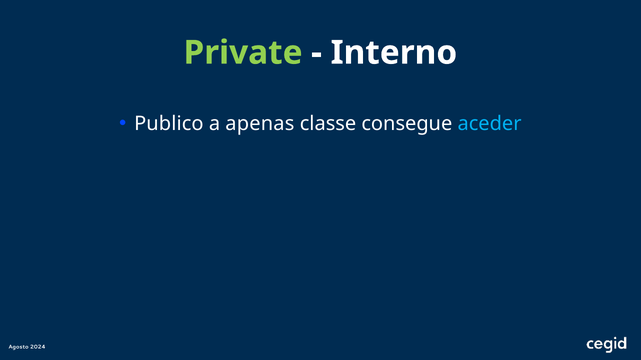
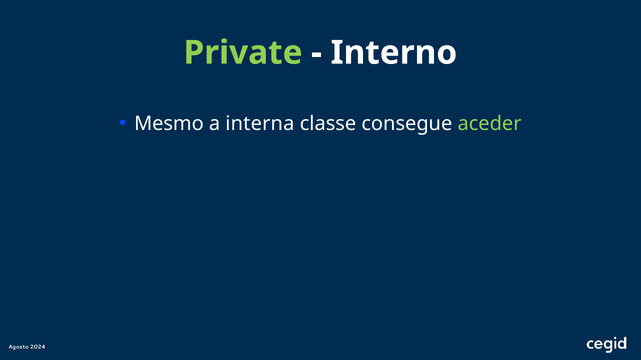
Publico: Publico -> Mesmo
apenas: apenas -> interna
aceder colour: light blue -> light green
